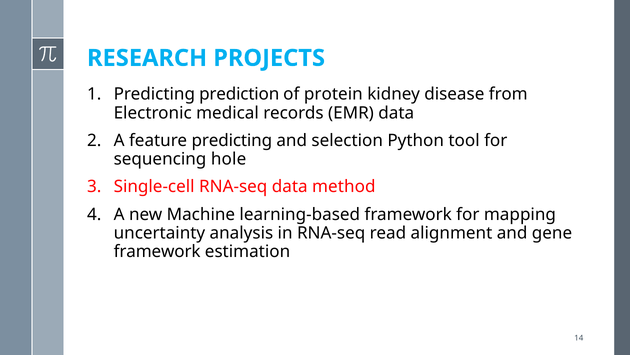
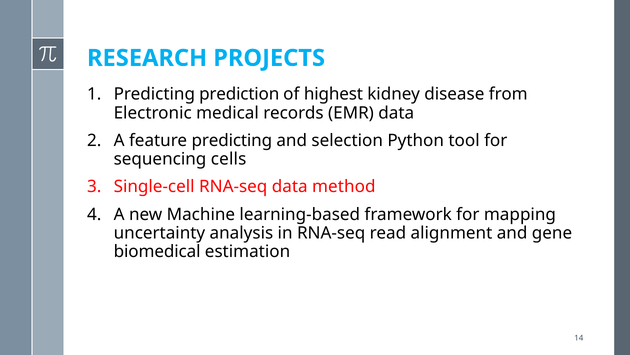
protein: protein -> highest
hole: hole -> cells
framework at (157, 251): framework -> biomedical
